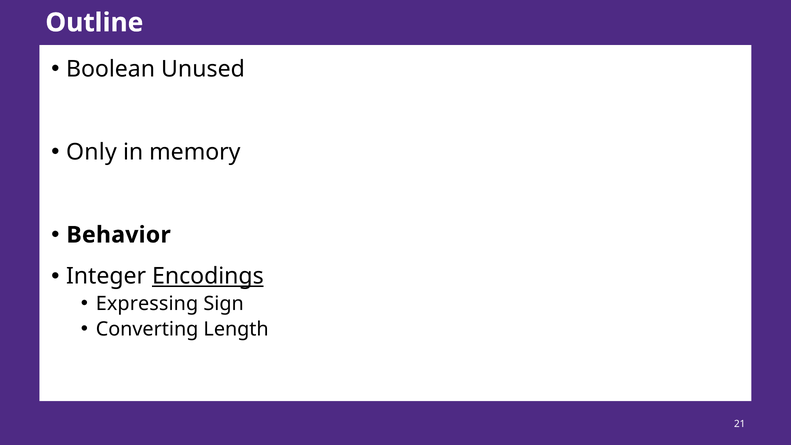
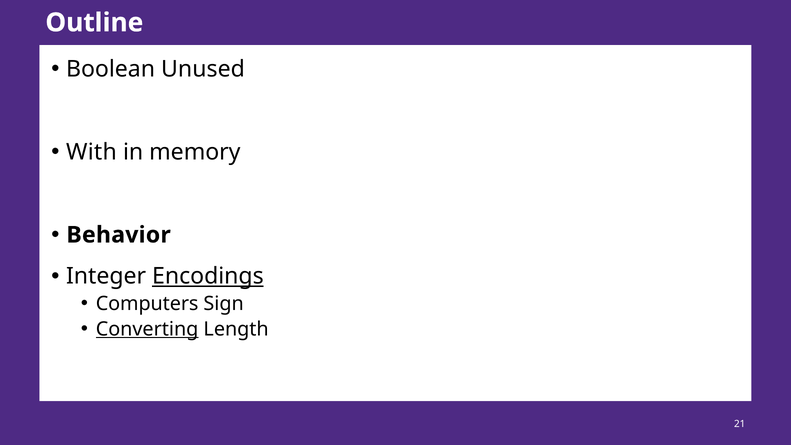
Only: Only -> With
Expressing: Expressing -> Computers
Converting underline: none -> present
